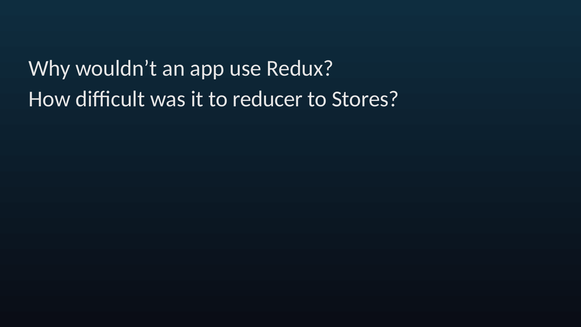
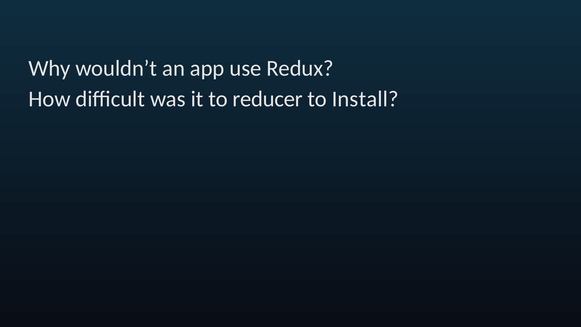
Stores: Stores -> Install
